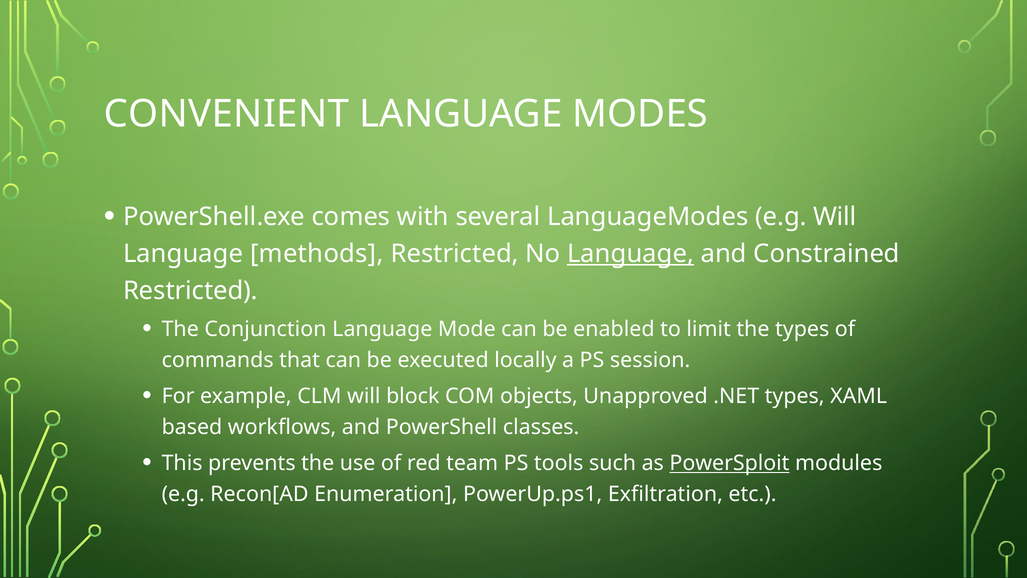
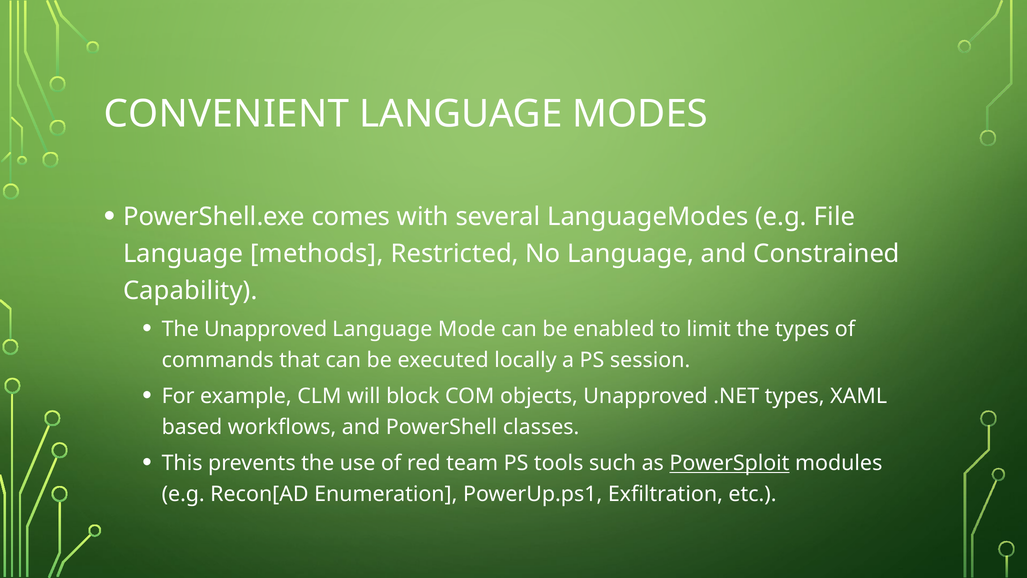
e.g Will: Will -> File
Language at (630, 254) underline: present -> none
Restricted at (190, 291): Restricted -> Capability
The Conjunction: Conjunction -> Unapproved
